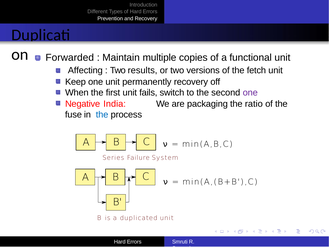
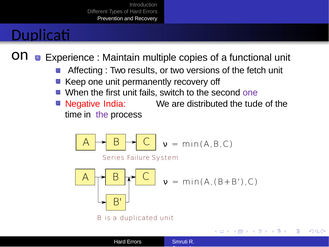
Forwarded: Forwarded -> Experience
packaging: packaging -> distributed
ratio: ratio -> tude
fuse: fuse -> time
the at (102, 115) colour: blue -> purple
